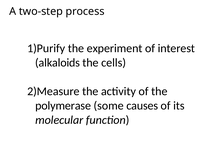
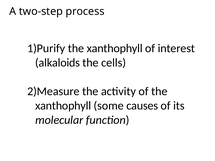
experiment at (115, 48): experiment -> xanthophyll
polymerase at (63, 106): polymerase -> xanthophyll
